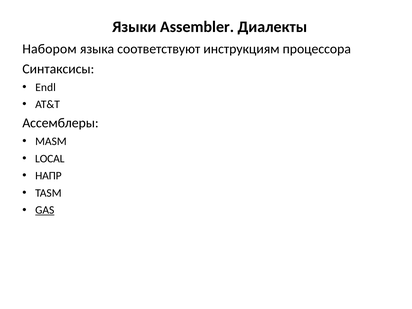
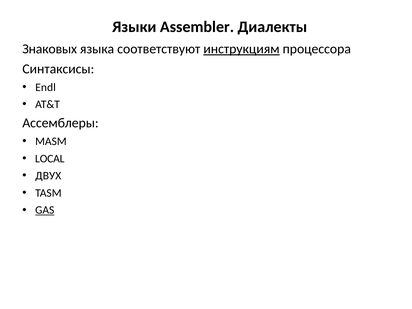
Набором: Набором -> Знаковых
инструкциям underline: none -> present
НАПР: НАПР -> ДВУХ
